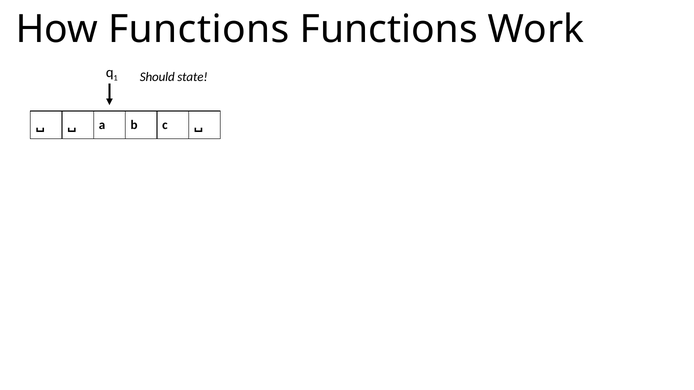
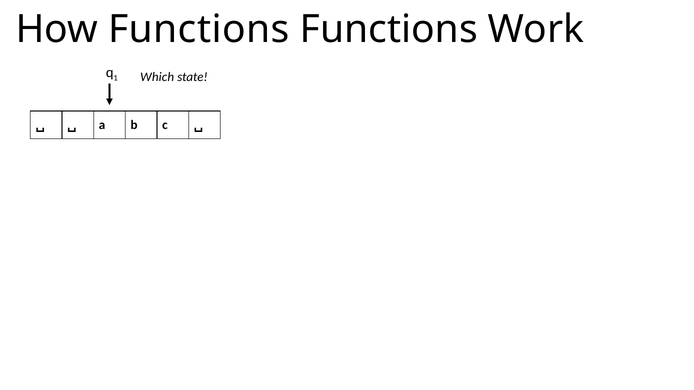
Should: Should -> Which
